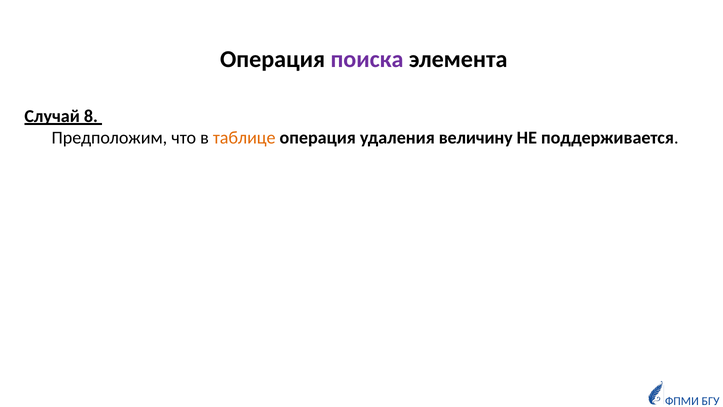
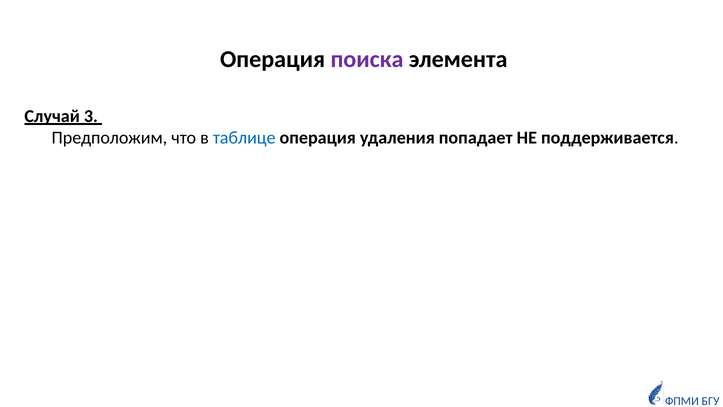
8: 8 -> 3
таблице colour: orange -> blue
величину: величину -> попадает
